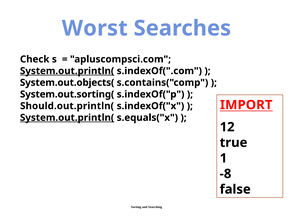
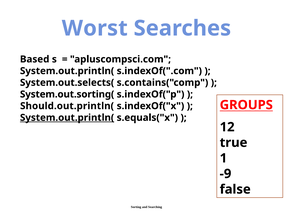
Check: Check -> Based
System.out.println( at (67, 71) underline: present -> none
System.out.objects(: System.out.objects( -> System.out.selects(
IMPORT: IMPORT -> GROUPS
-8: -8 -> -9
